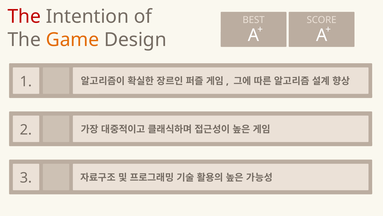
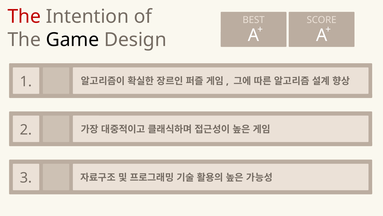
Game colour: orange -> black
